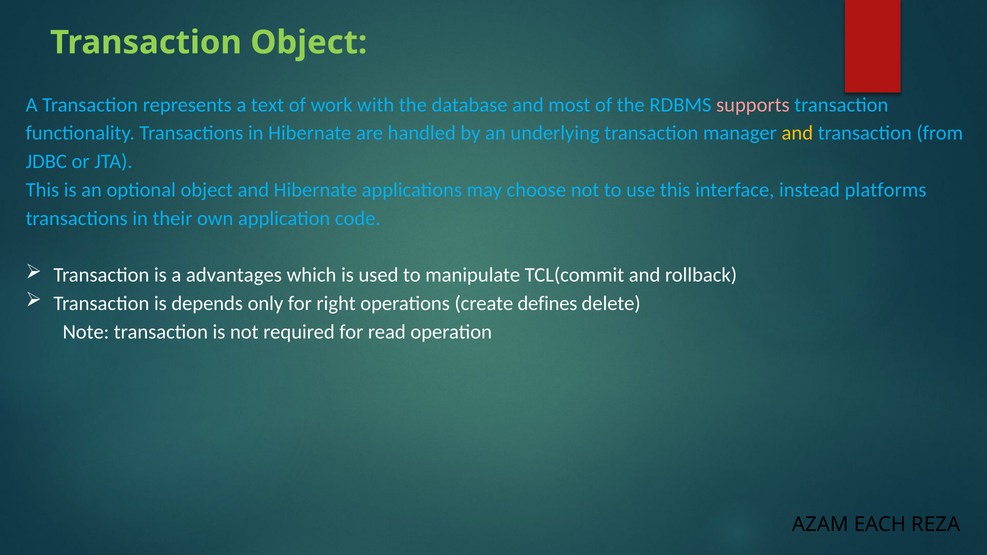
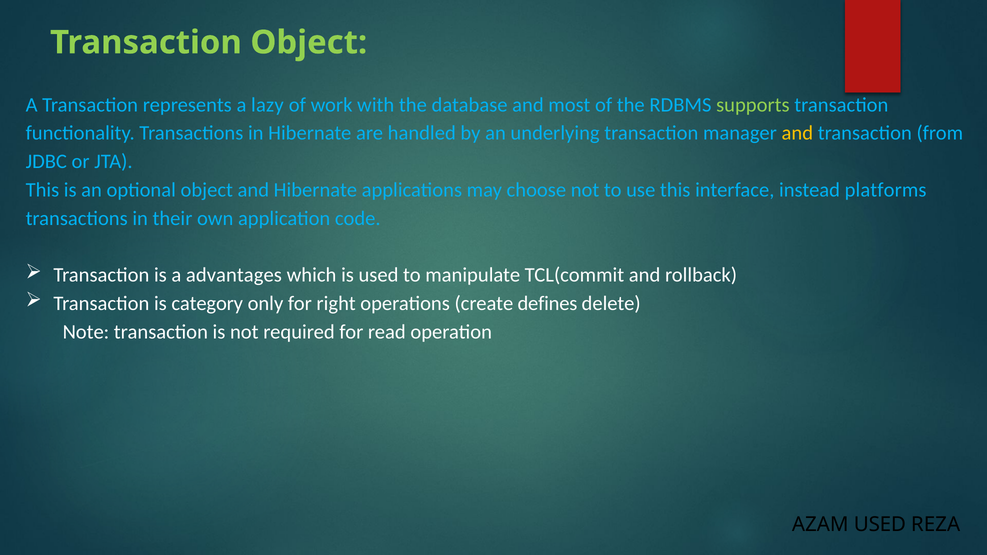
text: text -> lazy
supports colour: pink -> light green
depends: depends -> category
AZAM EACH: EACH -> USED
